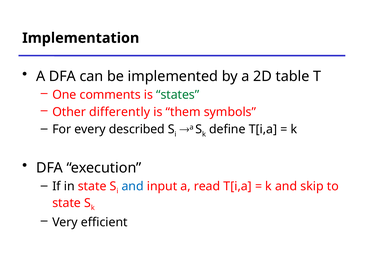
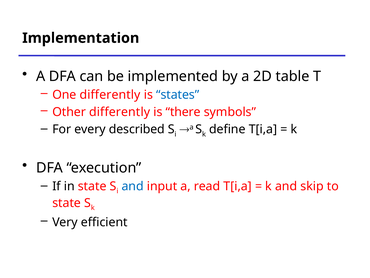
One comments: comments -> differently
states colour: green -> blue
them: them -> there
